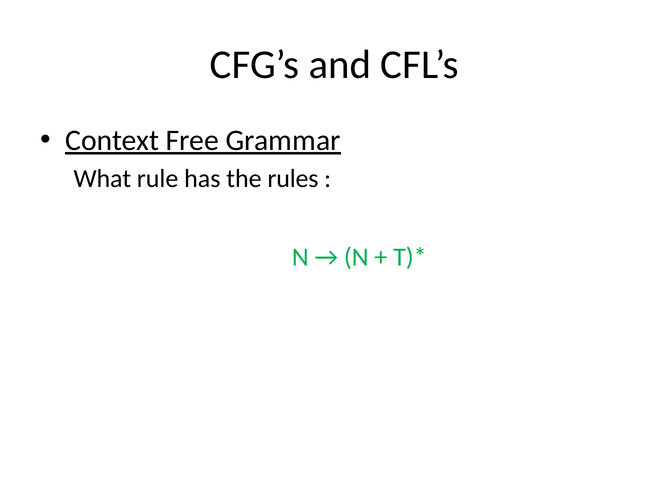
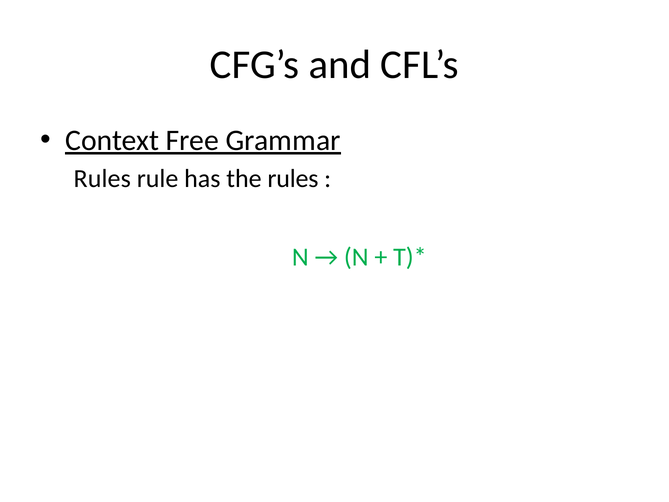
What at (102, 179): What -> Rules
